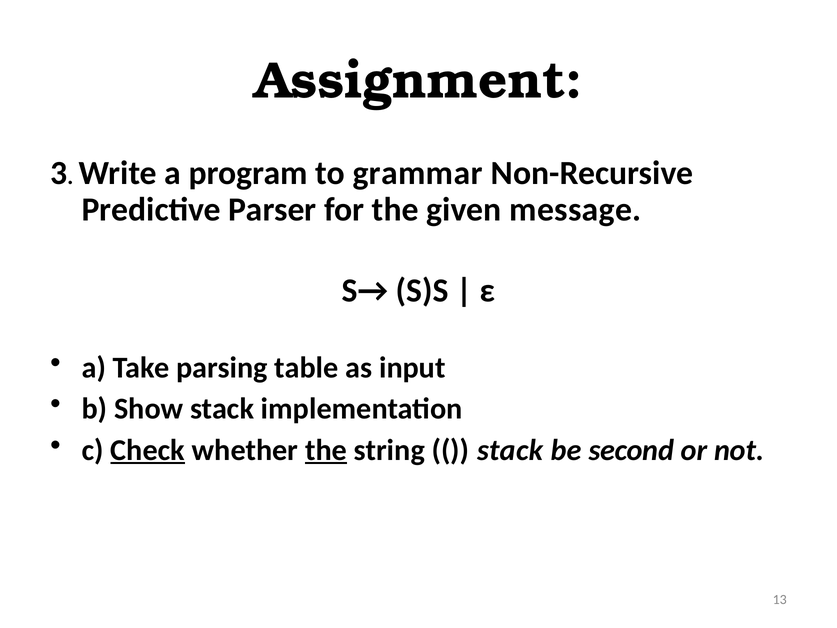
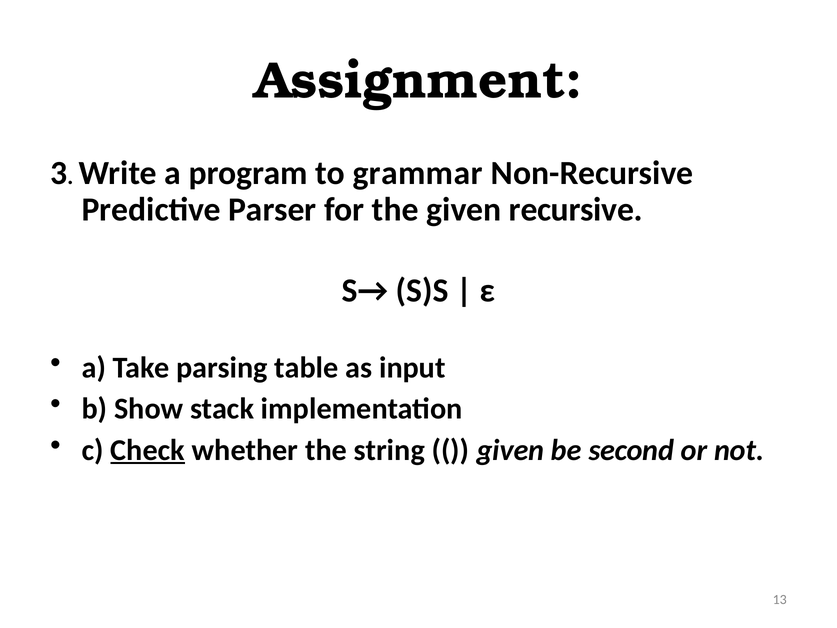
message: message -> recursive
the at (326, 450) underline: present -> none
stack at (510, 450): stack -> given
